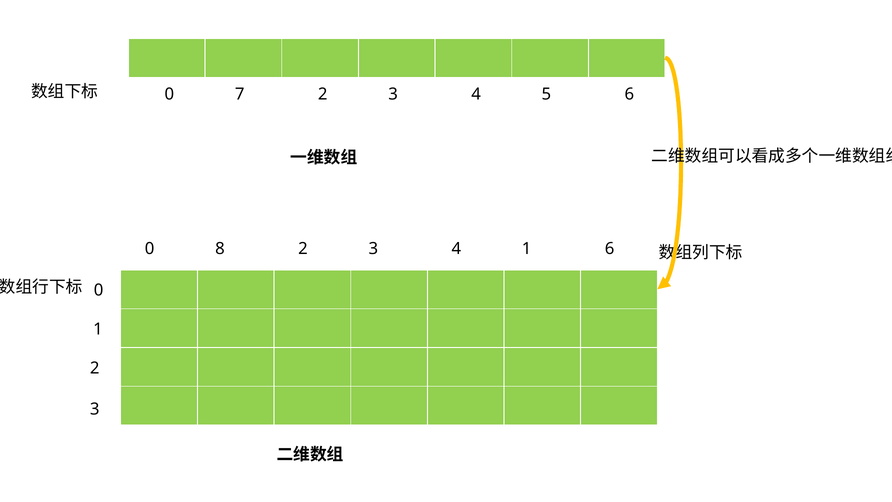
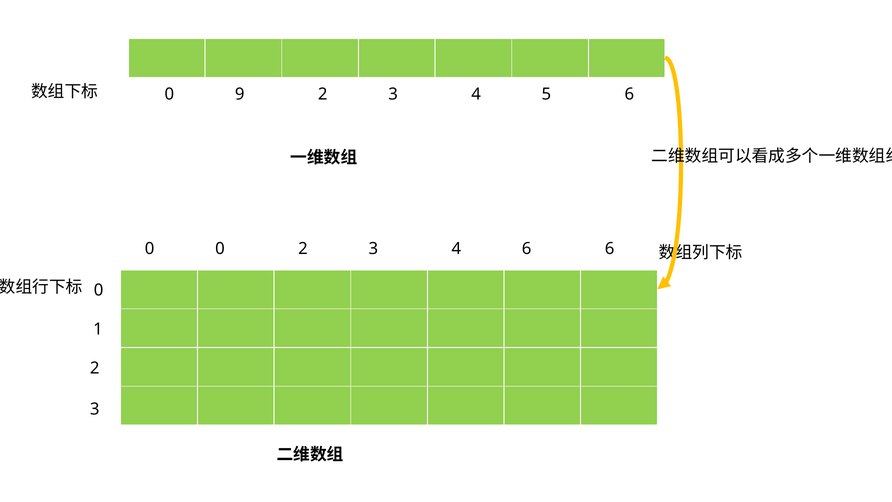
7: 7 -> 9
0 8: 8 -> 0
4 1: 1 -> 6
